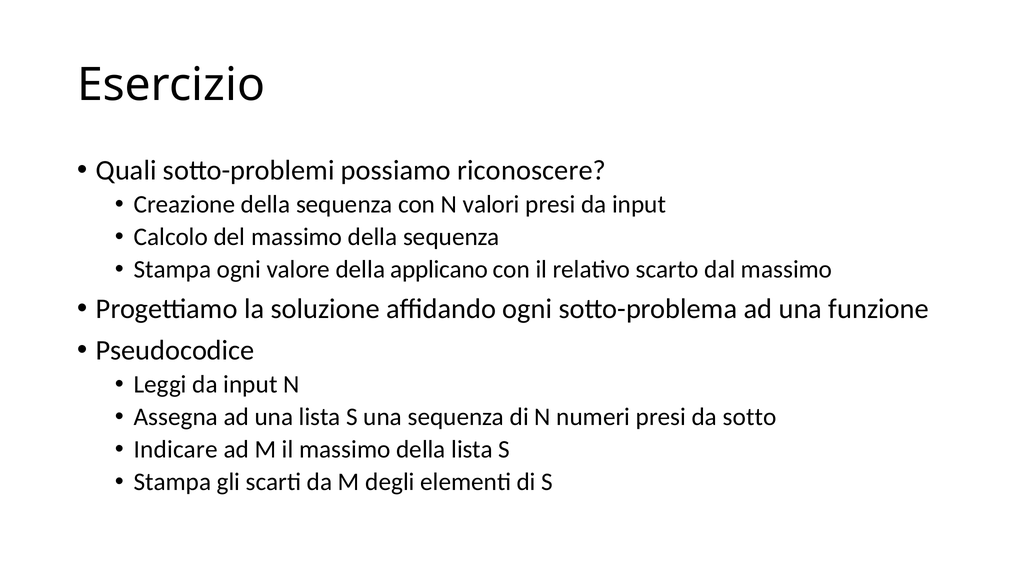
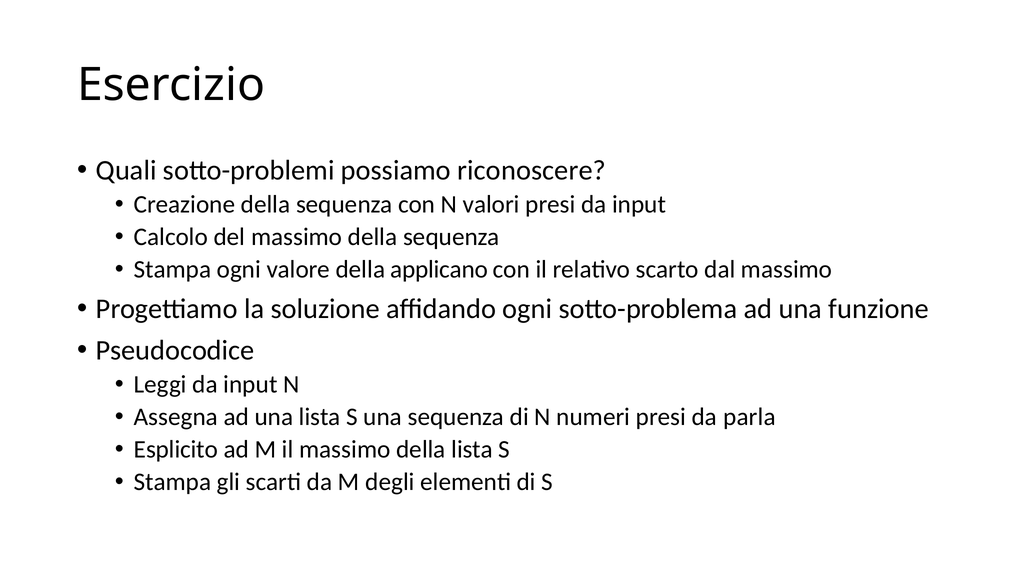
sotto: sotto -> parla
Indicare: Indicare -> Esplicito
